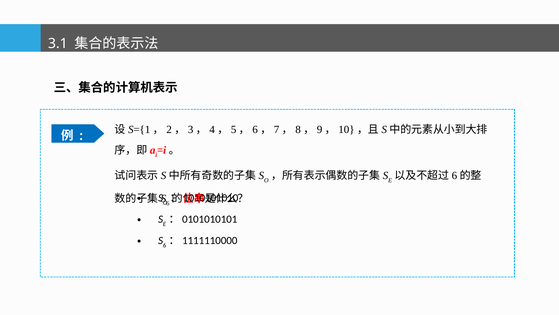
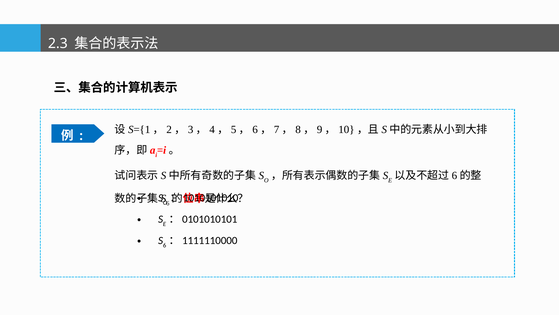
3.1: 3.1 -> 2.3
